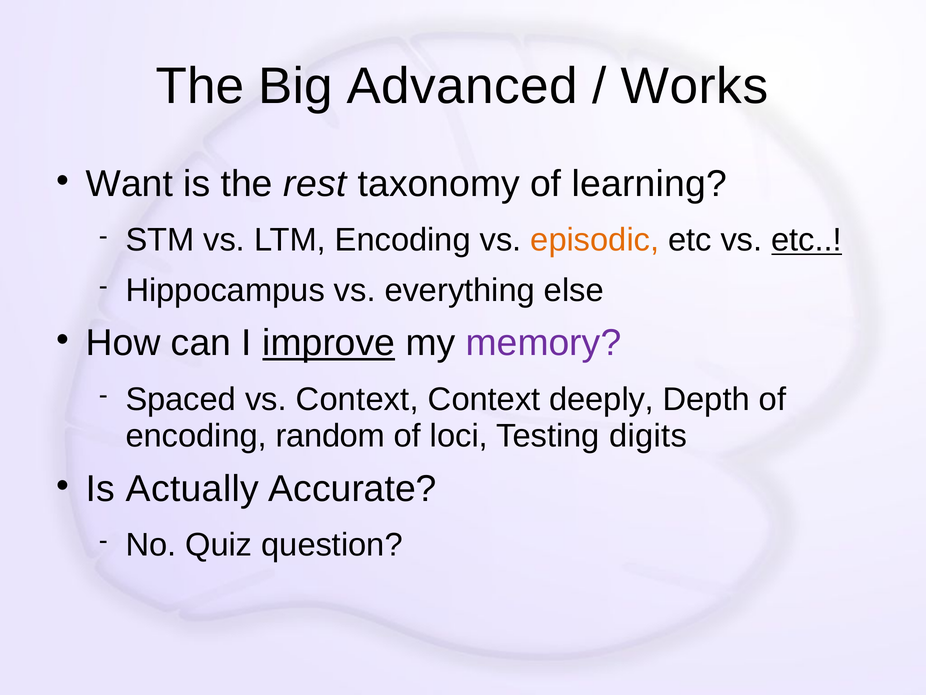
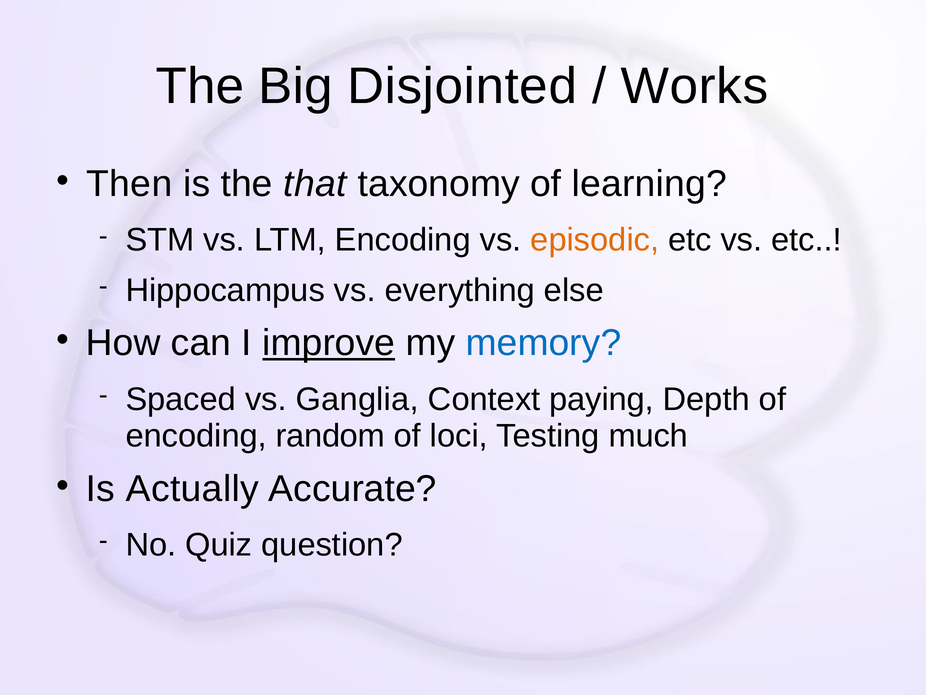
Advanced: Advanced -> Disjointed
Want: Want -> Then
rest: rest -> that
etc at (807, 240) underline: present -> none
memory colour: purple -> blue
vs Context: Context -> Ganglia
deeply: deeply -> paying
digits: digits -> much
